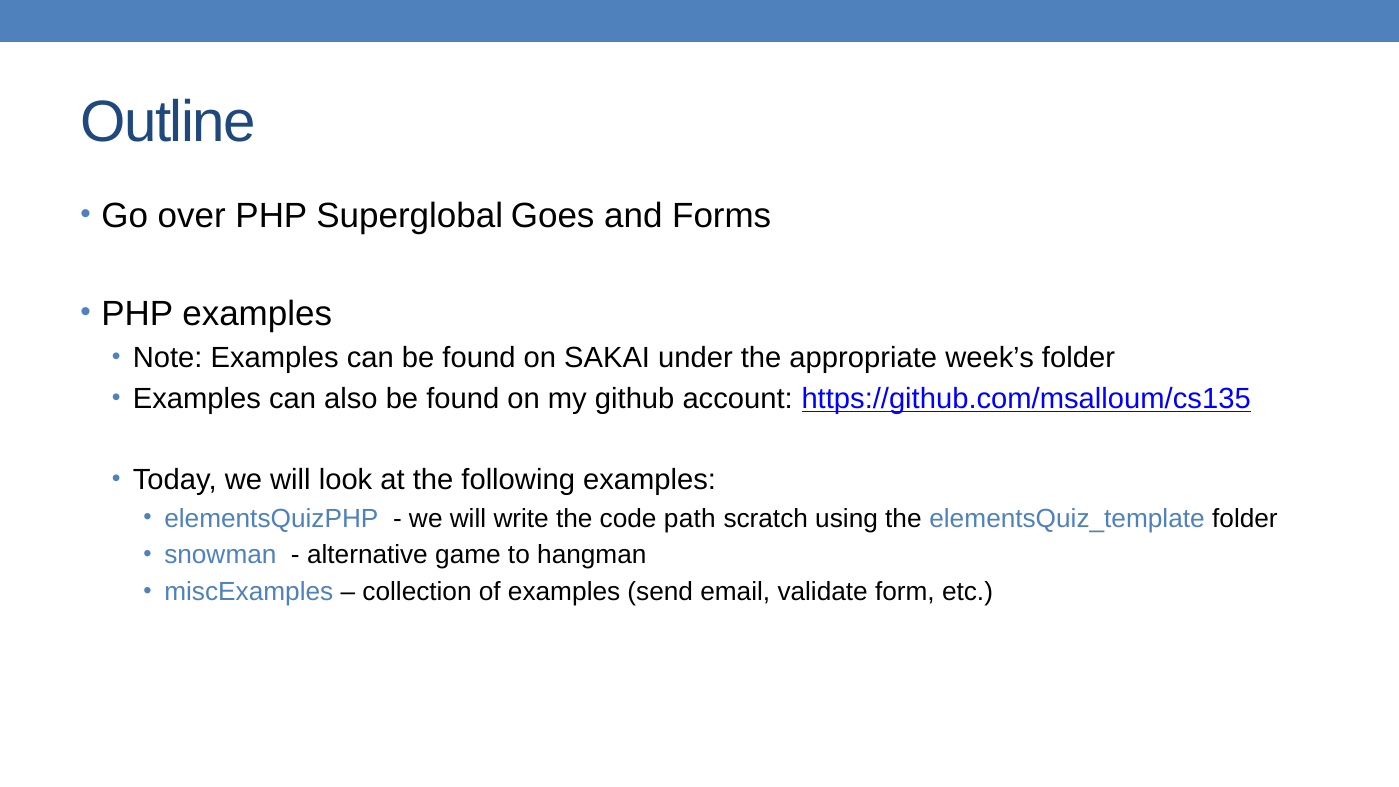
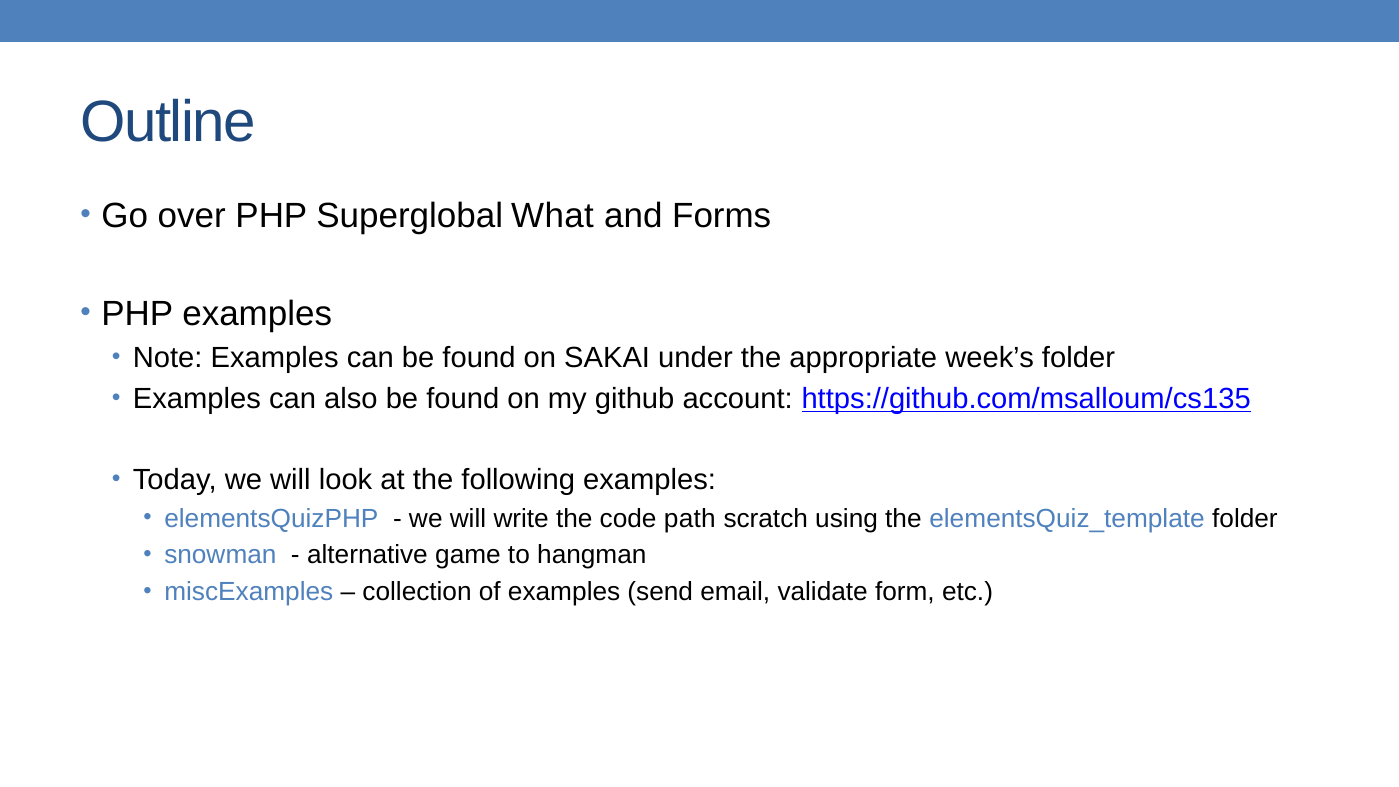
Goes: Goes -> What
